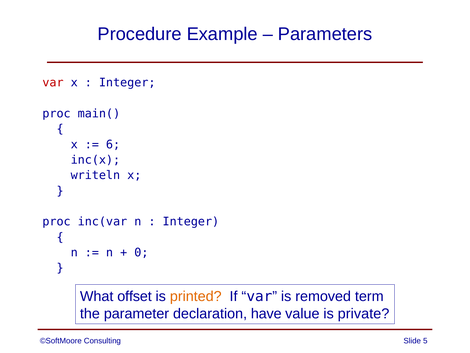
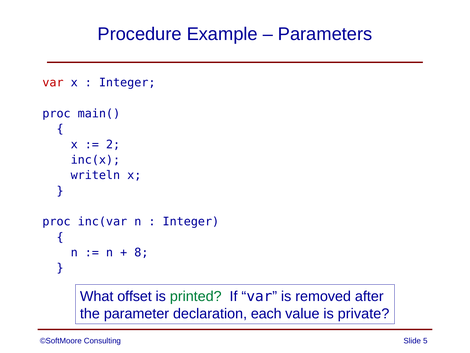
6: 6 -> 2
0: 0 -> 8
printed colour: orange -> green
term: term -> after
have: have -> each
